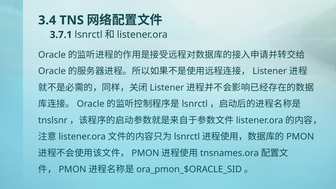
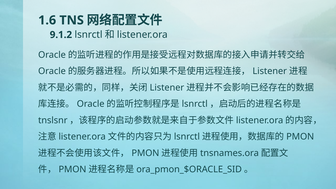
3.4: 3.4 -> 1.6
3.7.1: 3.7.1 -> 9.1.2
